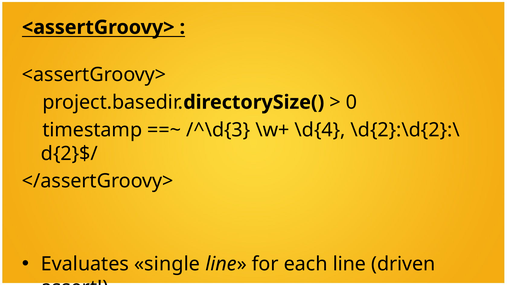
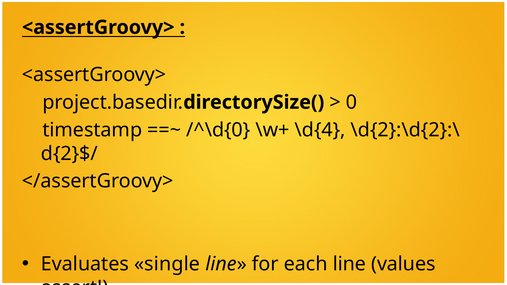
/^\d{3: /^\d{3 -> /^\d{0
driven: driven -> values
